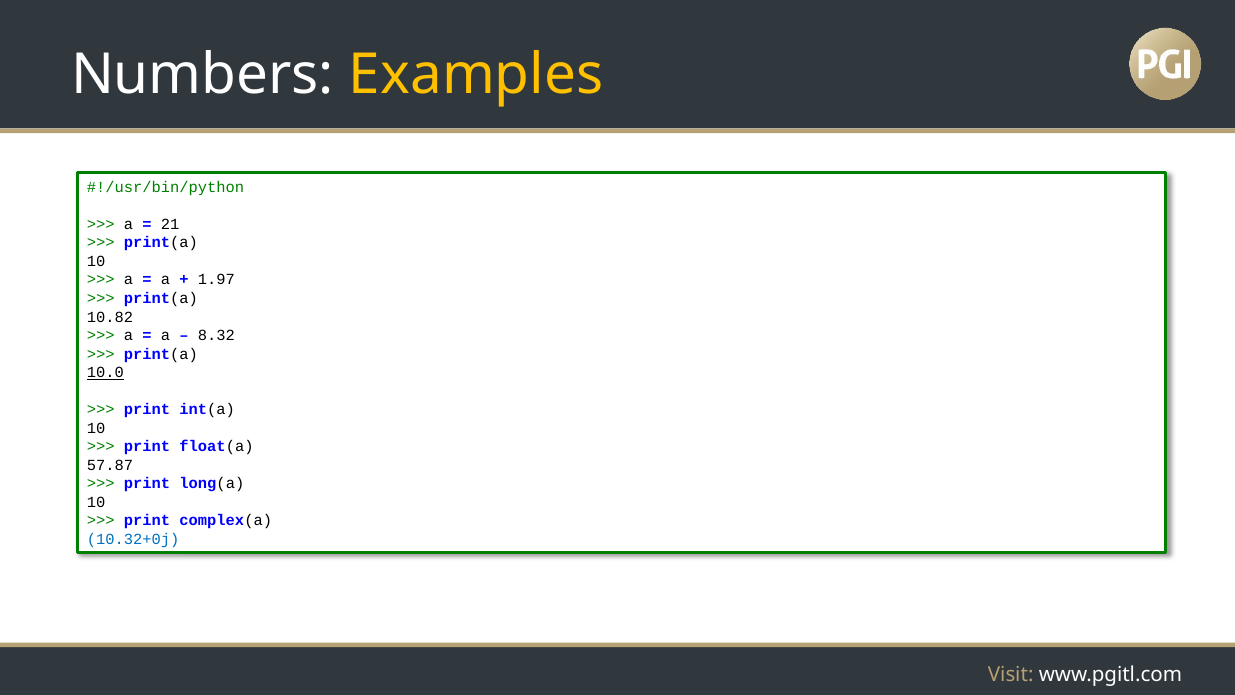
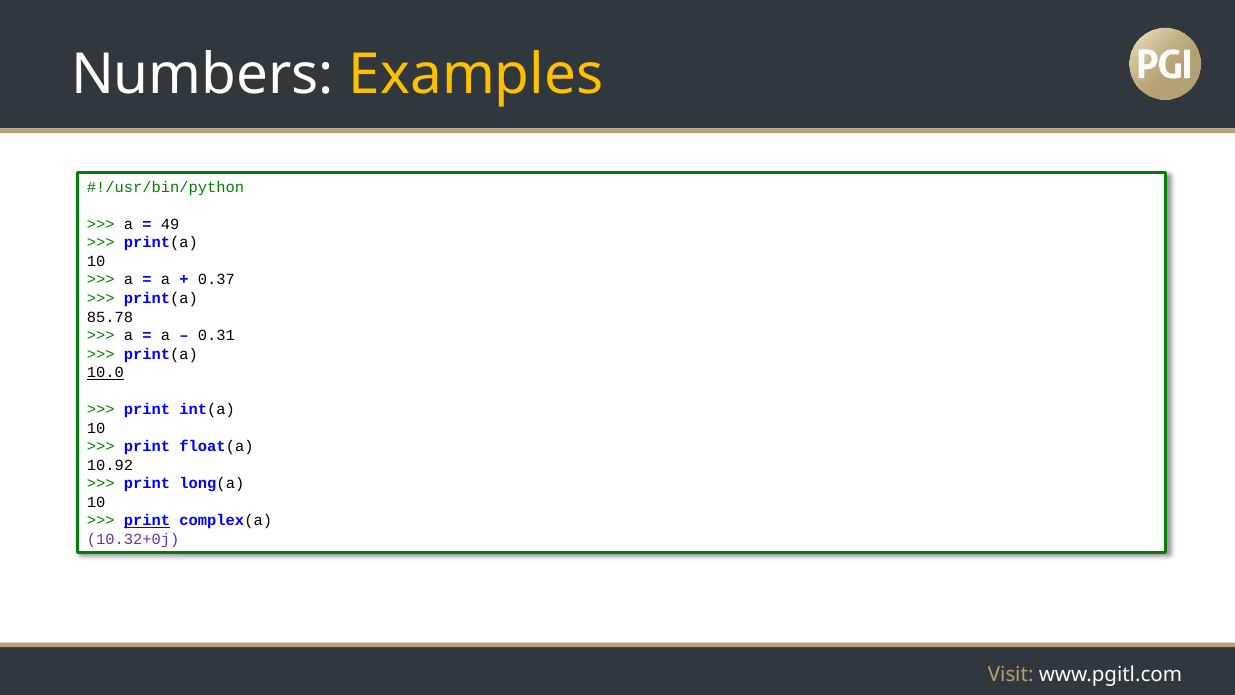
21: 21 -> 49
1.97: 1.97 -> 0.37
10.82: 10.82 -> 85.78
8.32: 8.32 -> 0.31
57.87: 57.87 -> 10.92
print at (147, 521) underline: none -> present
10.32+0j colour: blue -> purple
